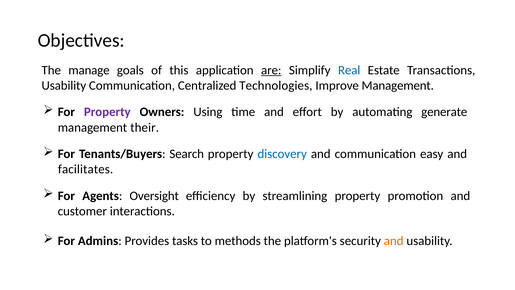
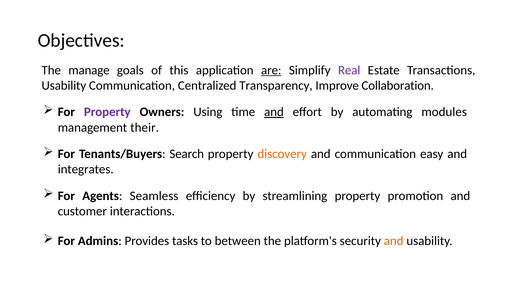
Real colour: blue -> purple
Technologies: Technologies -> Transparency
Improve Management: Management -> Collaboration
and at (274, 112) underline: none -> present
generate: generate -> modules
discovery colour: blue -> orange
facilitates: facilitates -> integrates
Oversight: Oversight -> Seamless
methods: methods -> between
